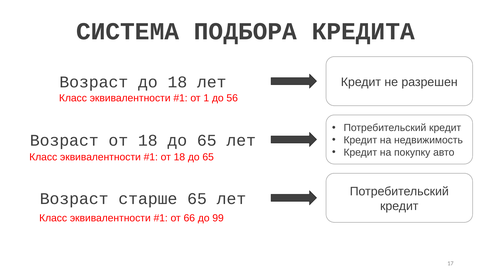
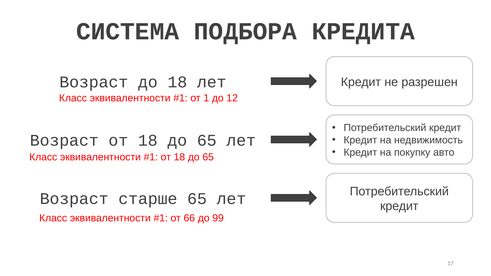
56: 56 -> 12
